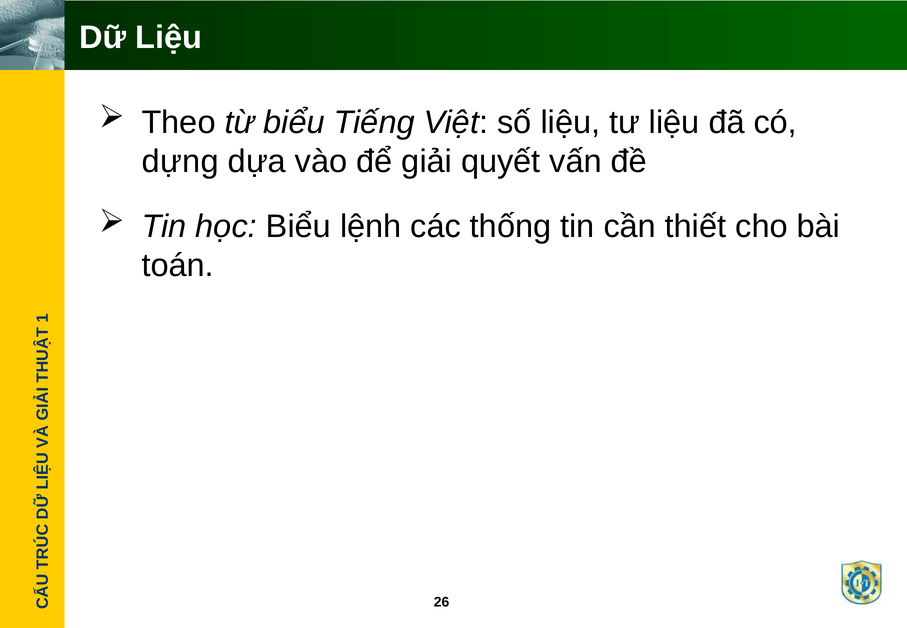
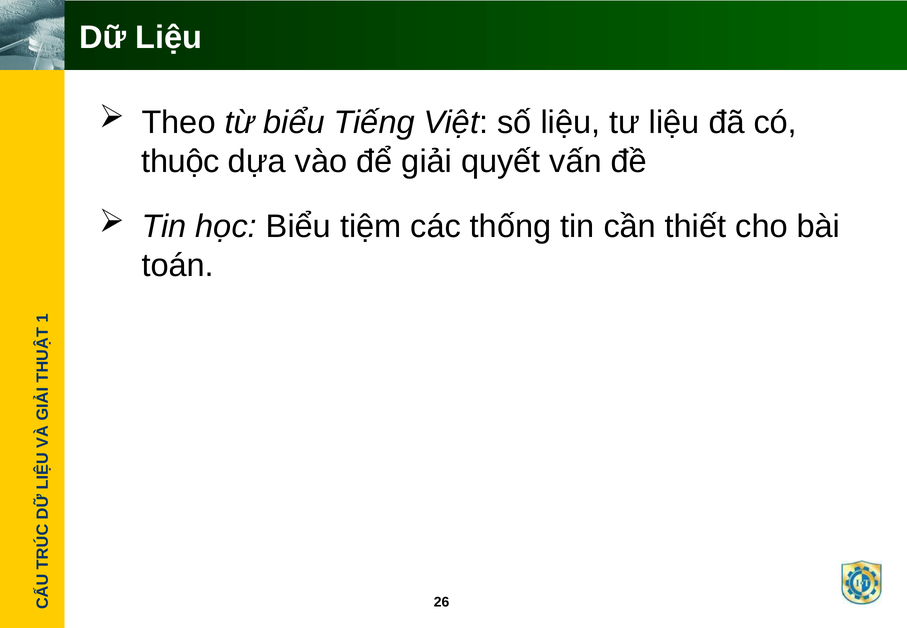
dựng: dựng -> thuộc
lệnh: lệnh -> tiệm
